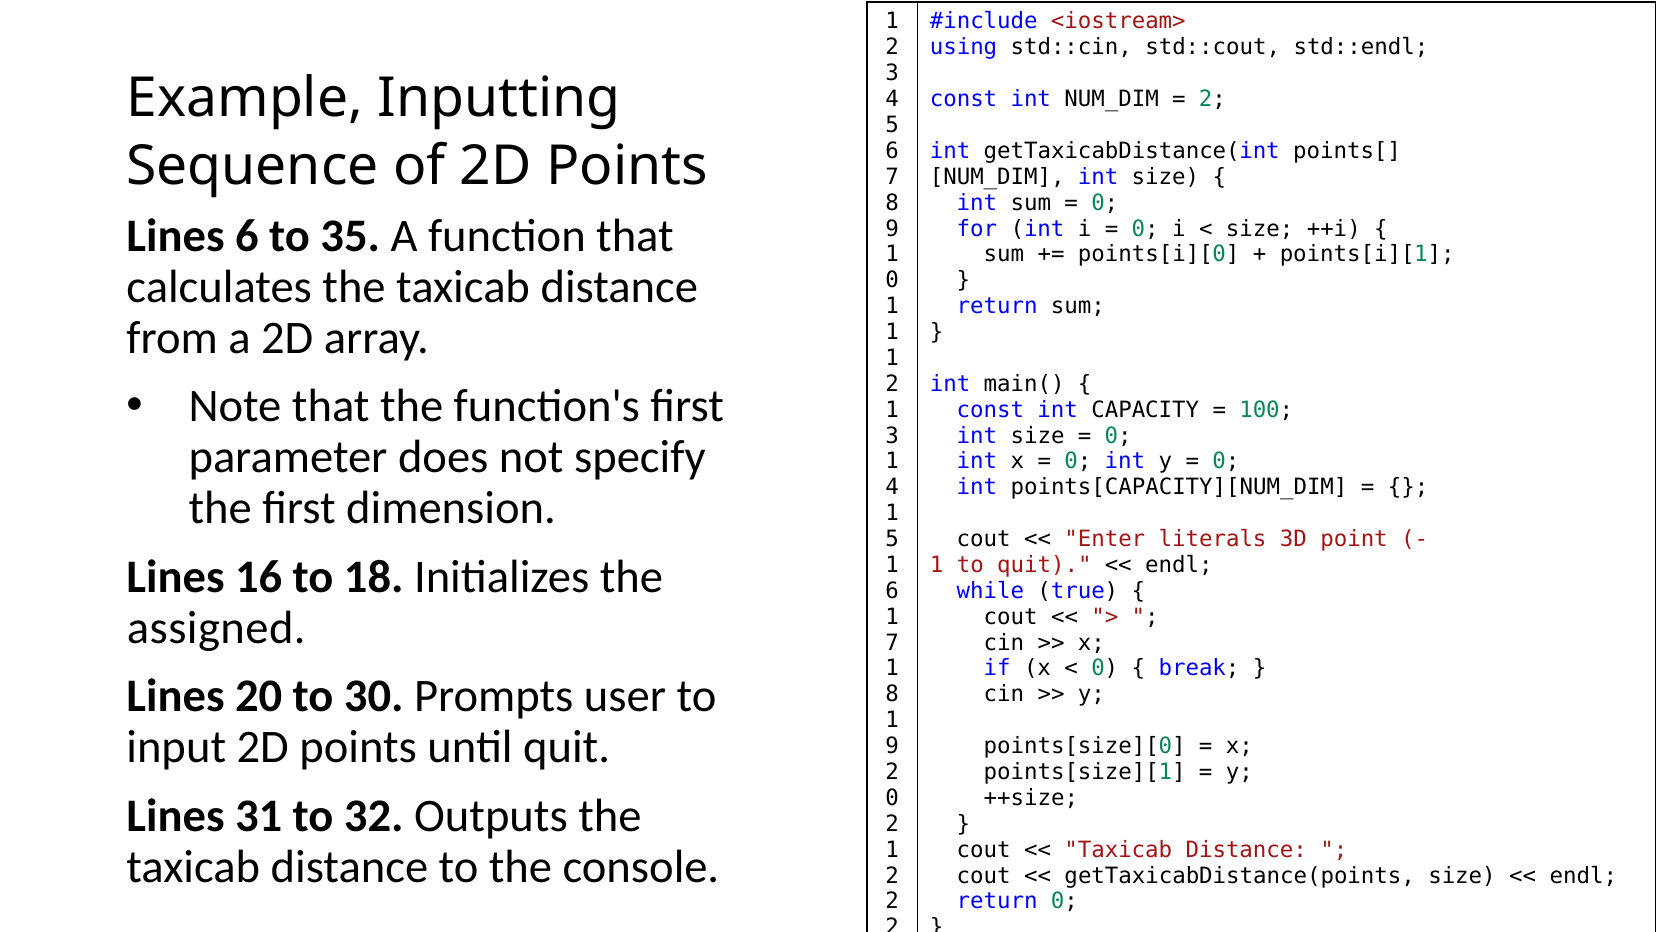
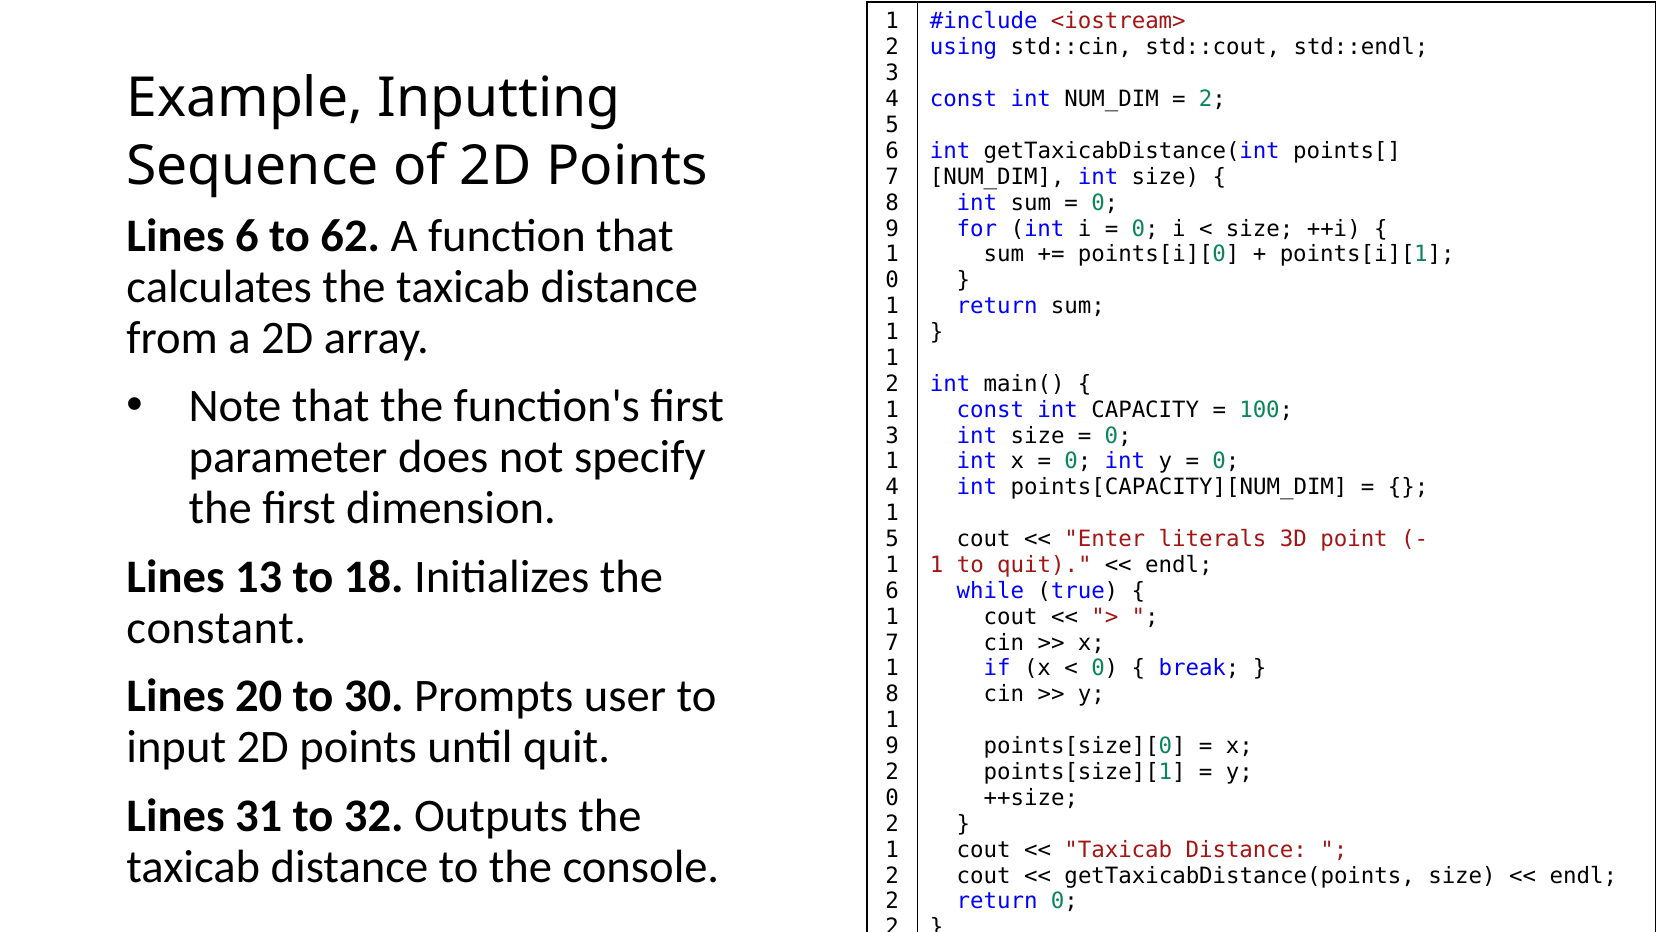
35: 35 -> 62
16: 16 -> 13
assigned: assigned -> constant
